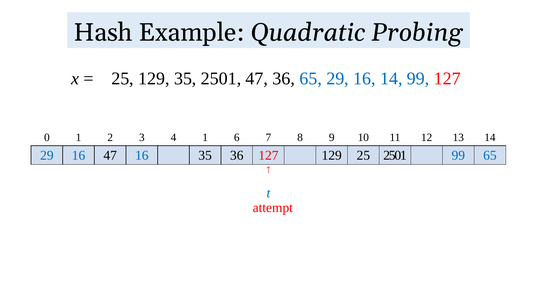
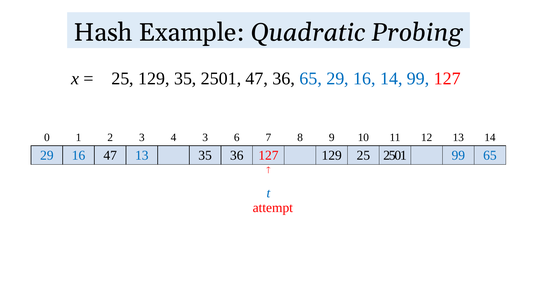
4 1: 1 -> 3
47 16: 16 -> 13
